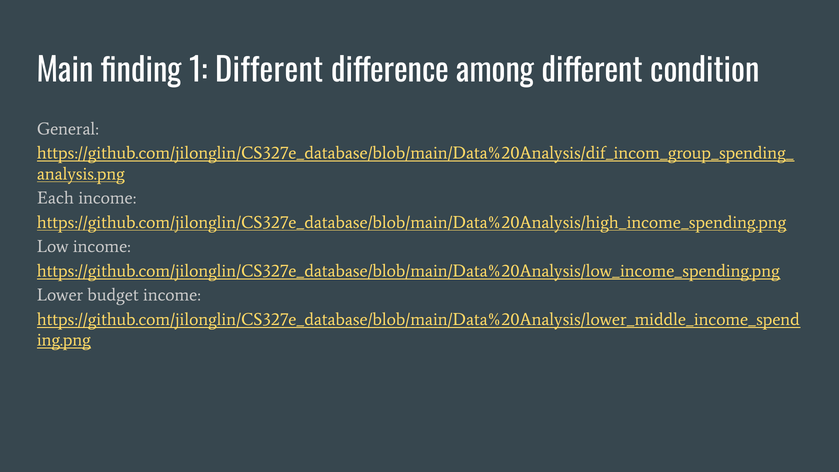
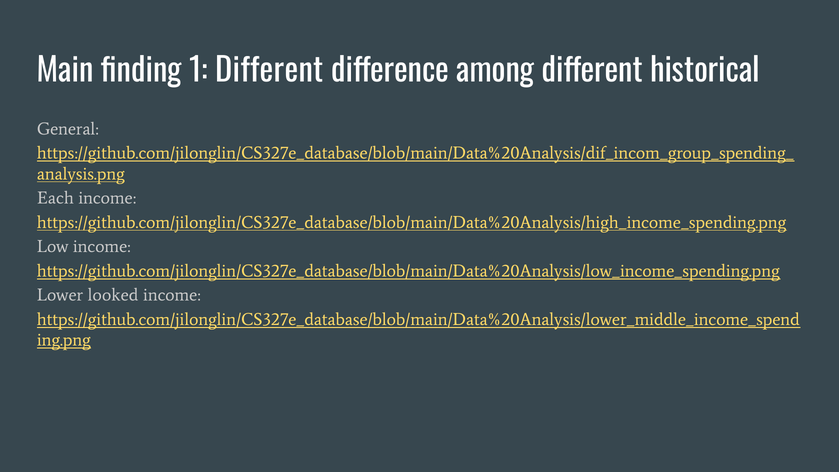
condition: condition -> historical
budget: budget -> looked
